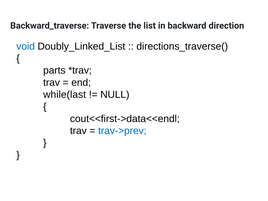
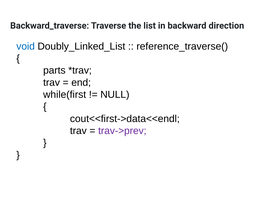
directions_traverse(: directions_traverse( -> reference_traverse(
while(last: while(last -> while(first
trav->prev colour: blue -> purple
